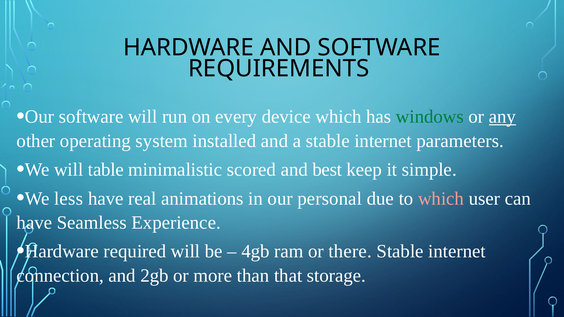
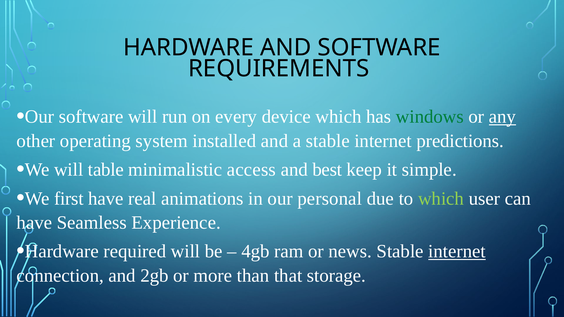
parameters: parameters -> predictions
scored: scored -> access
less: less -> first
which at (441, 199) colour: pink -> light green
there: there -> news
internet at (457, 252) underline: none -> present
